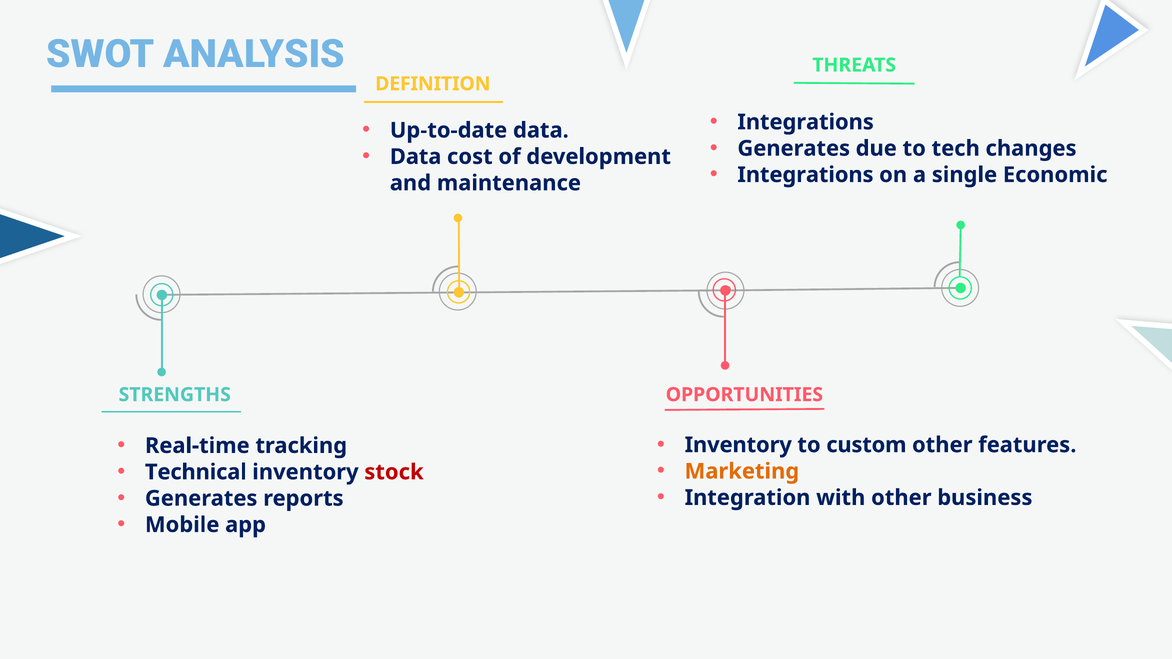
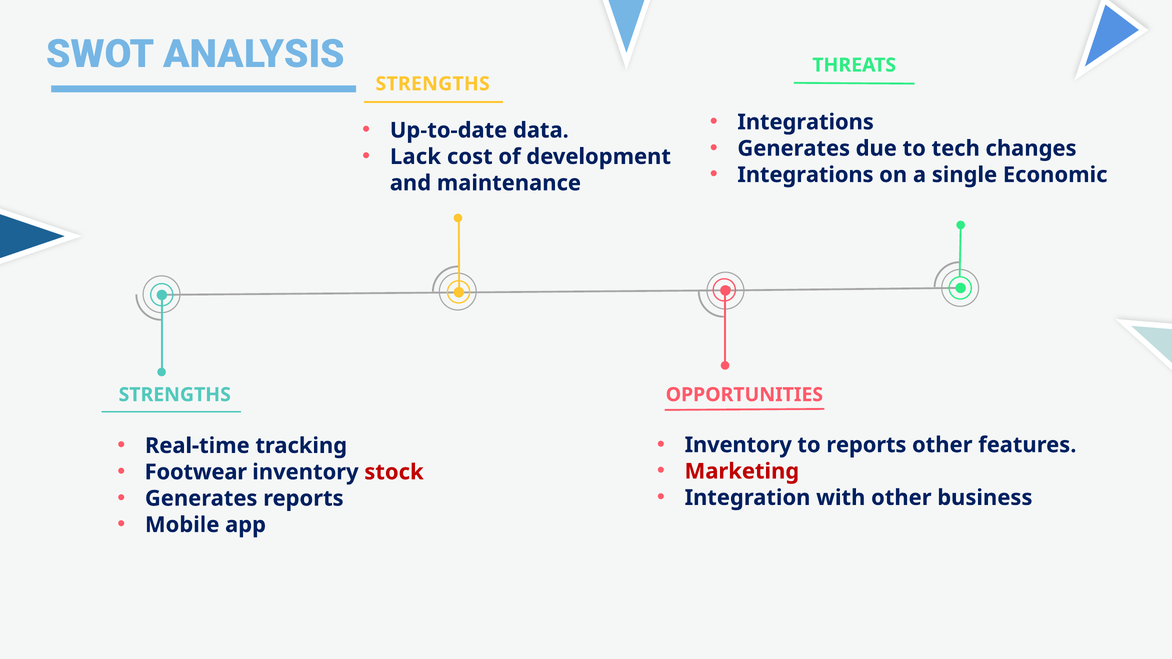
DEFINITION at (433, 84): DEFINITION -> STRENGTHS
Data at (416, 157): Data -> Lack
to custom: custom -> reports
Marketing colour: orange -> red
Technical: Technical -> Footwear
